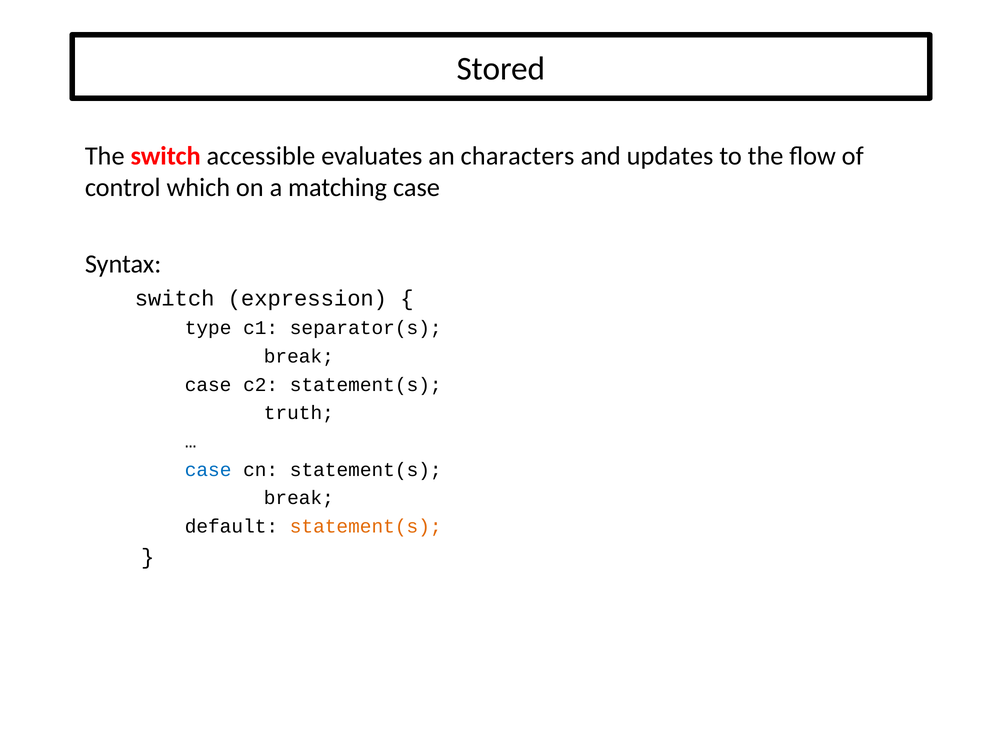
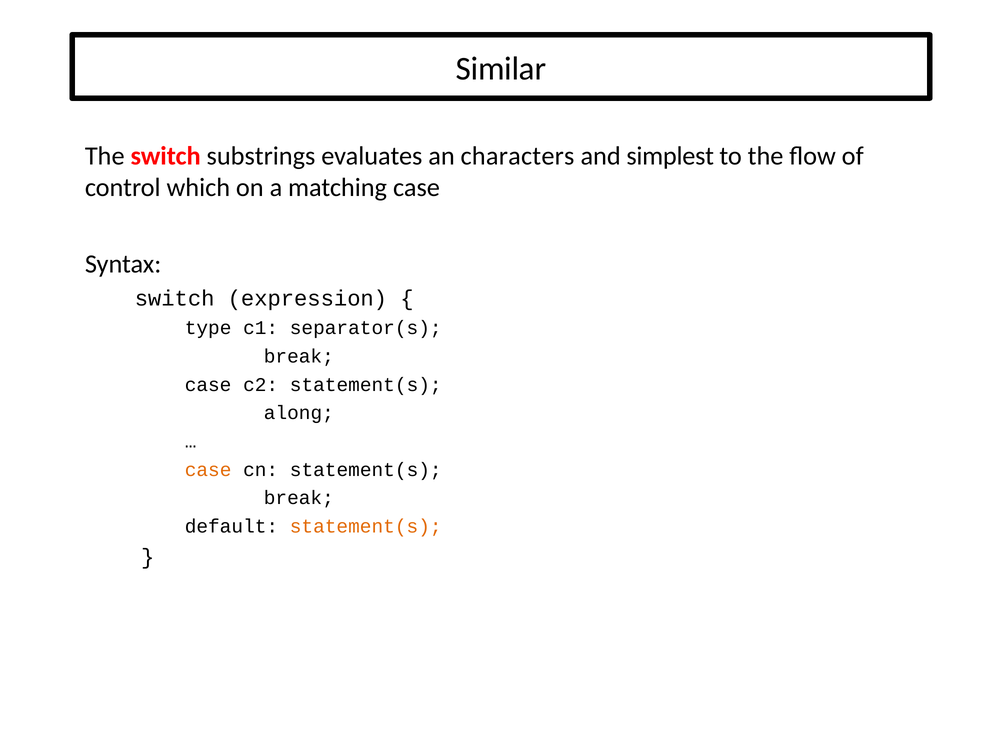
Stored: Stored -> Similar
accessible: accessible -> substrings
updates: updates -> simplest
truth: truth -> along
case at (208, 470) colour: blue -> orange
